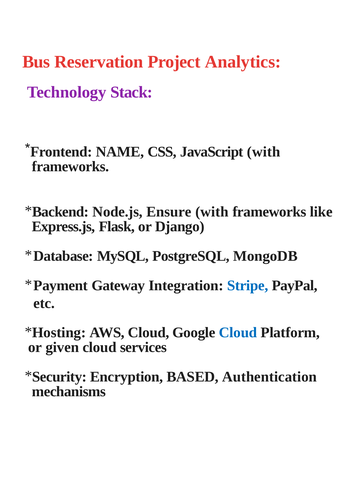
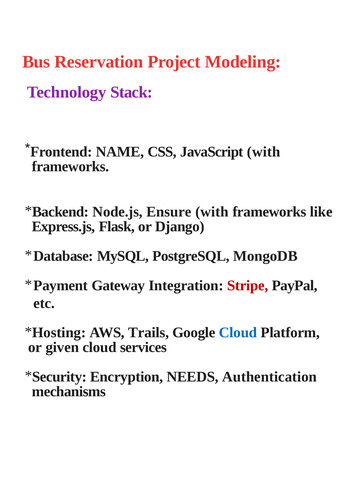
Analytics: Analytics -> Modeling
Stripe colour: blue -> red
AWS Cloud: Cloud -> Trails
BASED: BASED -> NEEDS
